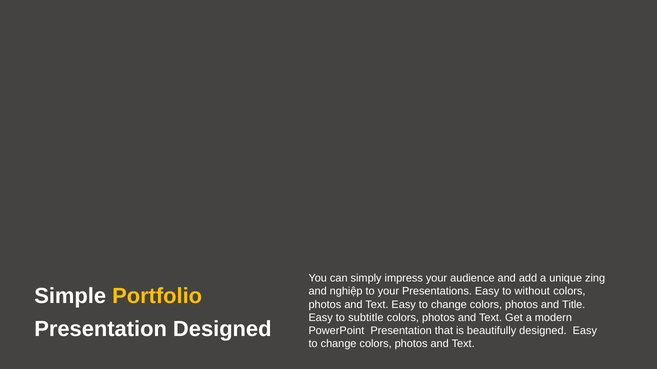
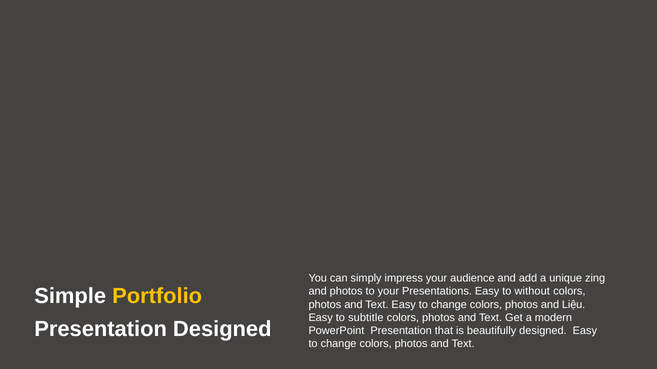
and nghiệp: nghiệp -> photos
Title: Title -> Liệu
